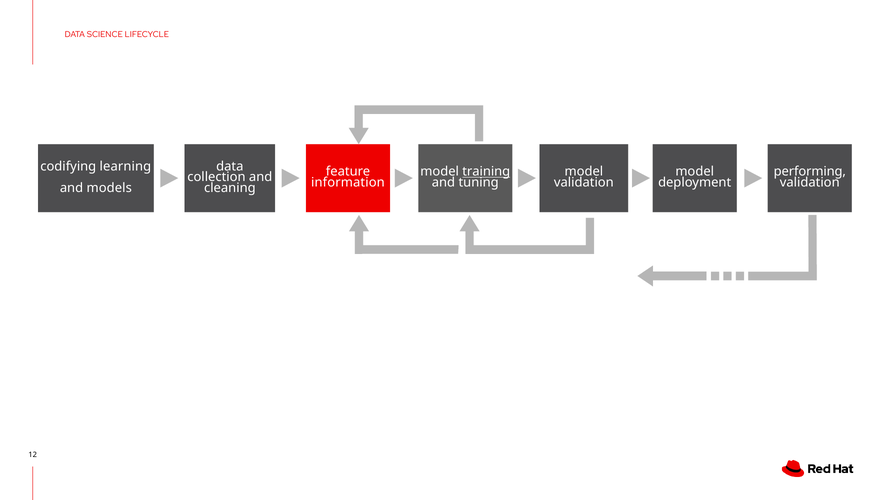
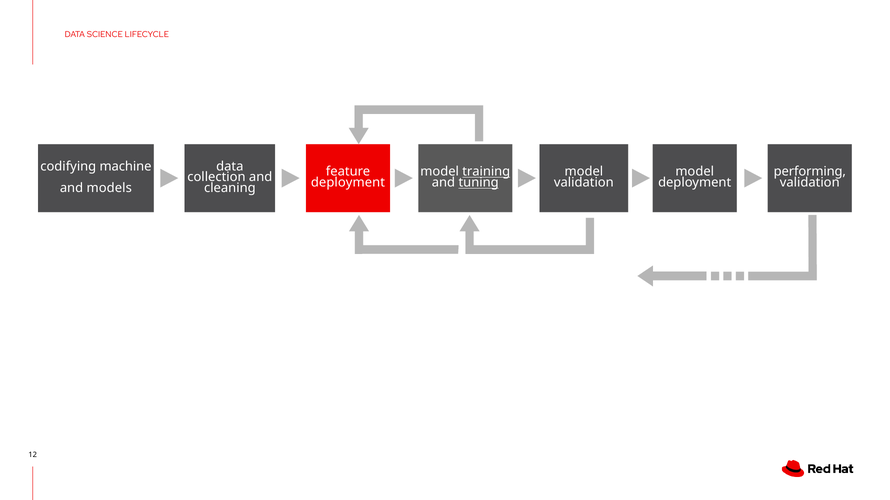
learning: learning -> machine
information at (348, 183): information -> deployment
tuning underline: none -> present
